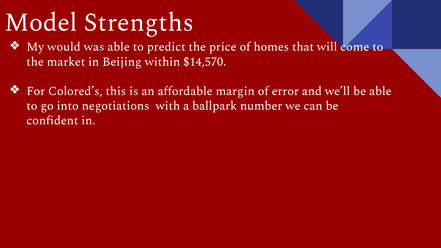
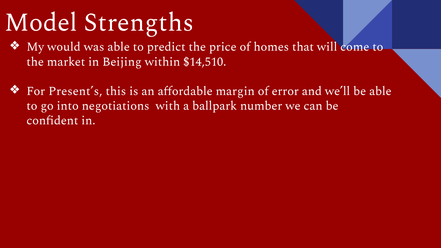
$14,570: $14,570 -> $14,510
Colored’s: Colored’s -> Present’s
